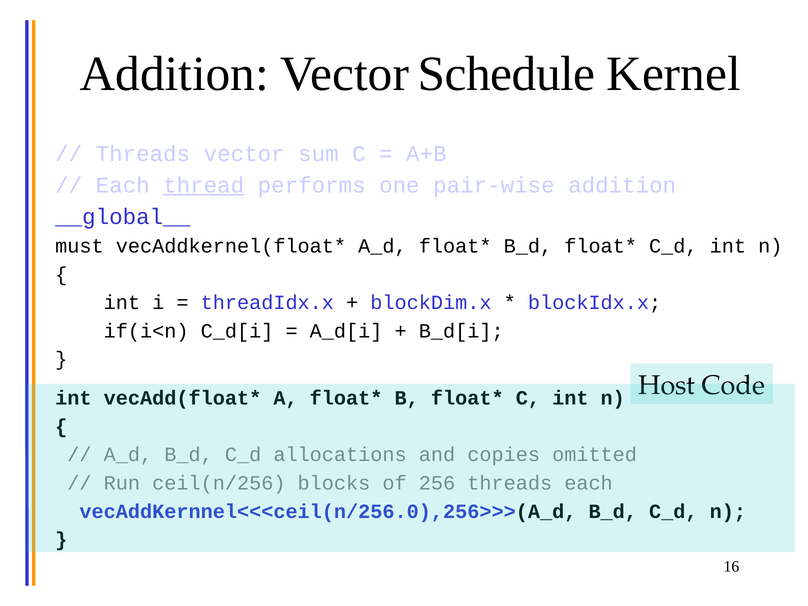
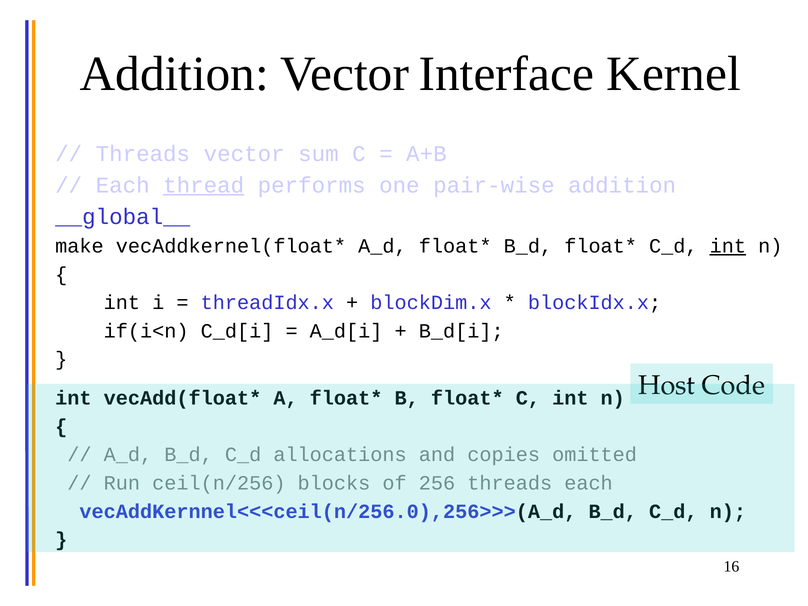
Schedule: Schedule -> Interface
must: must -> make
int at (728, 246) underline: none -> present
